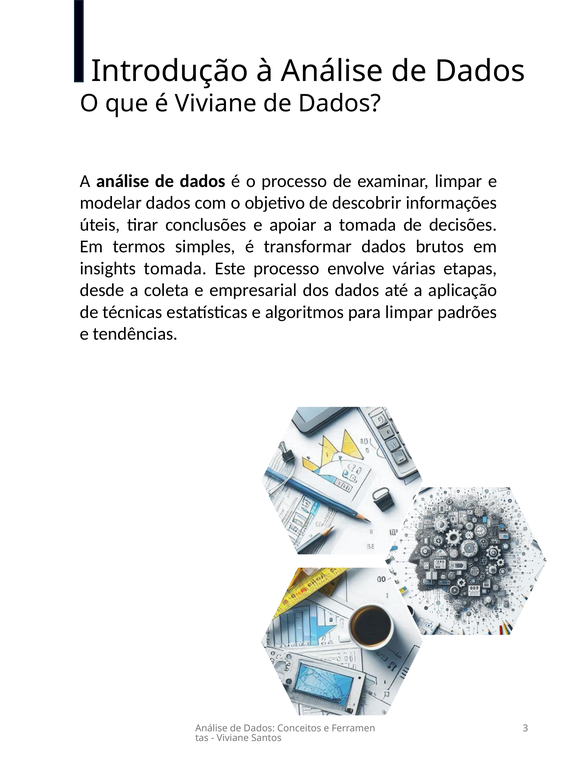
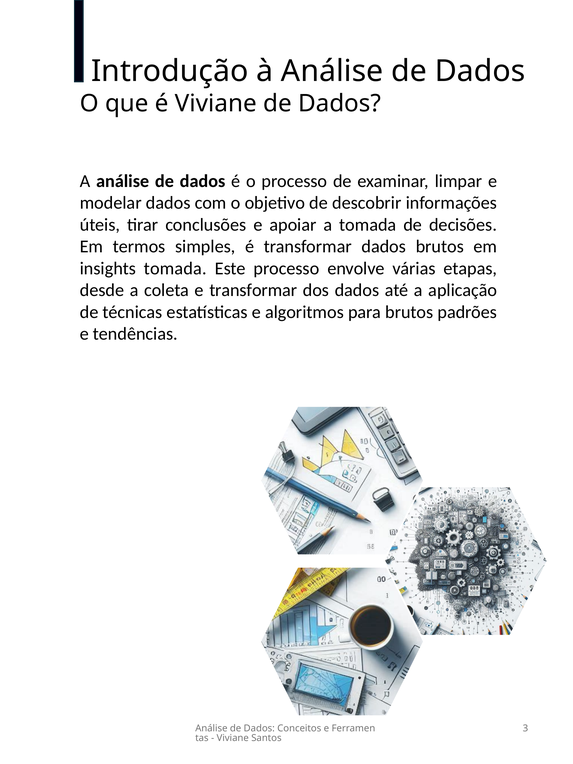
e empresarial: empresarial -> transformar
para limpar: limpar -> brutos
